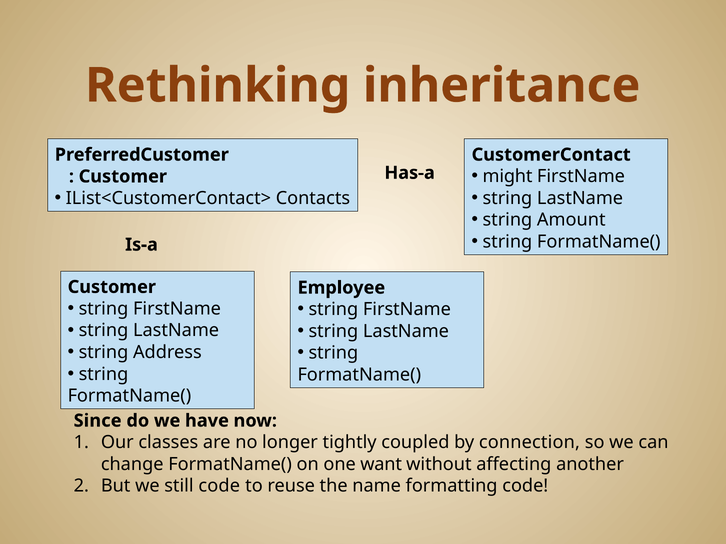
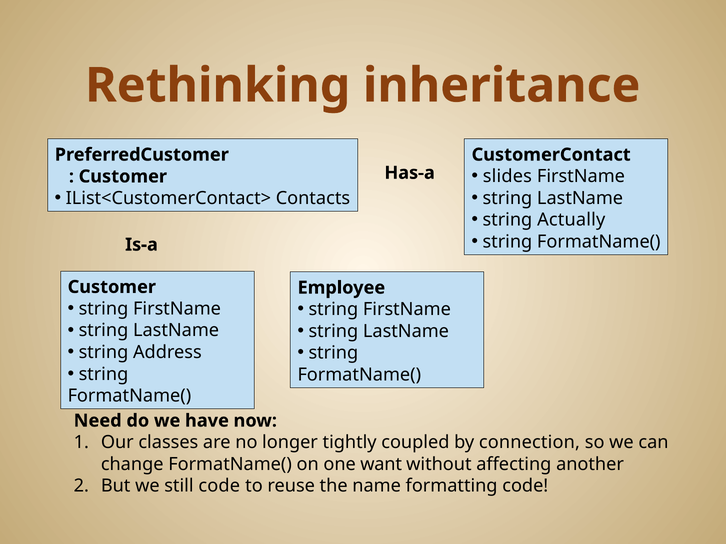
might: might -> slides
Amount: Amount -> Actually
Since: Since -> Need
